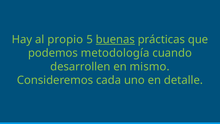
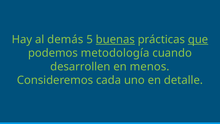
propio: propio -> demás
que underline: none -> present
mismo: mismo -> menos
